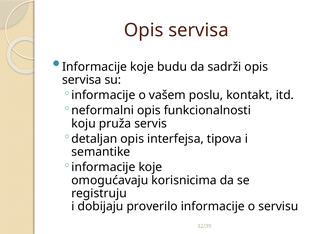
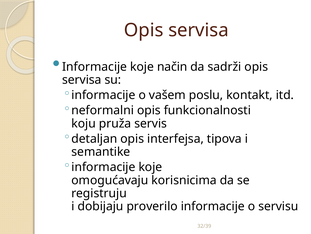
budu: budu -> način
